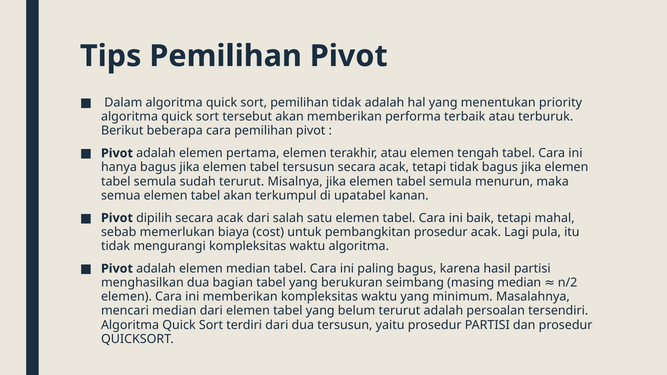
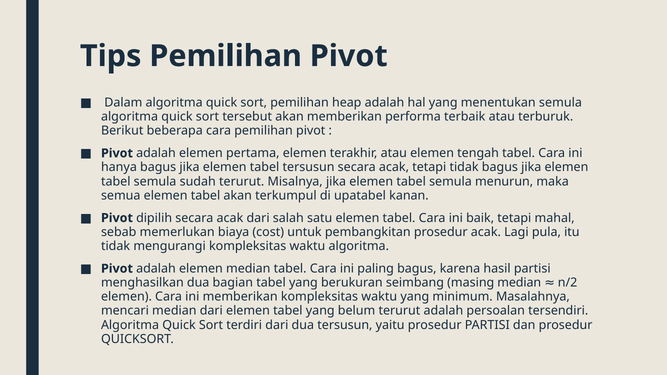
pemilihan tidak: tidak -> heap
menentukan priority: priority -> semula
